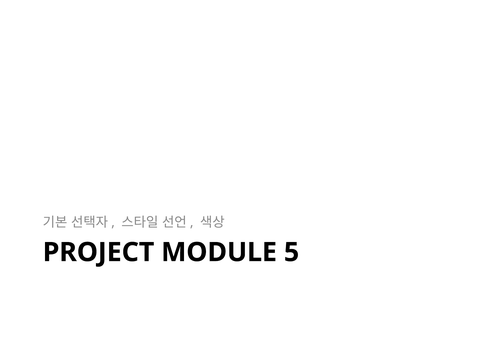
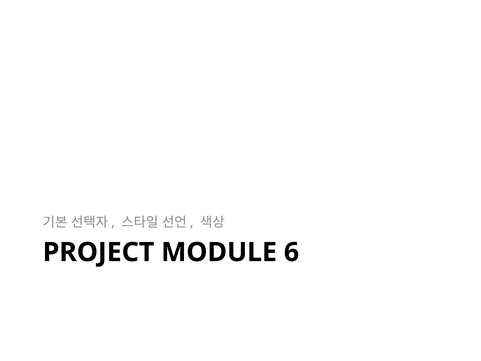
5: 5 -> 6
